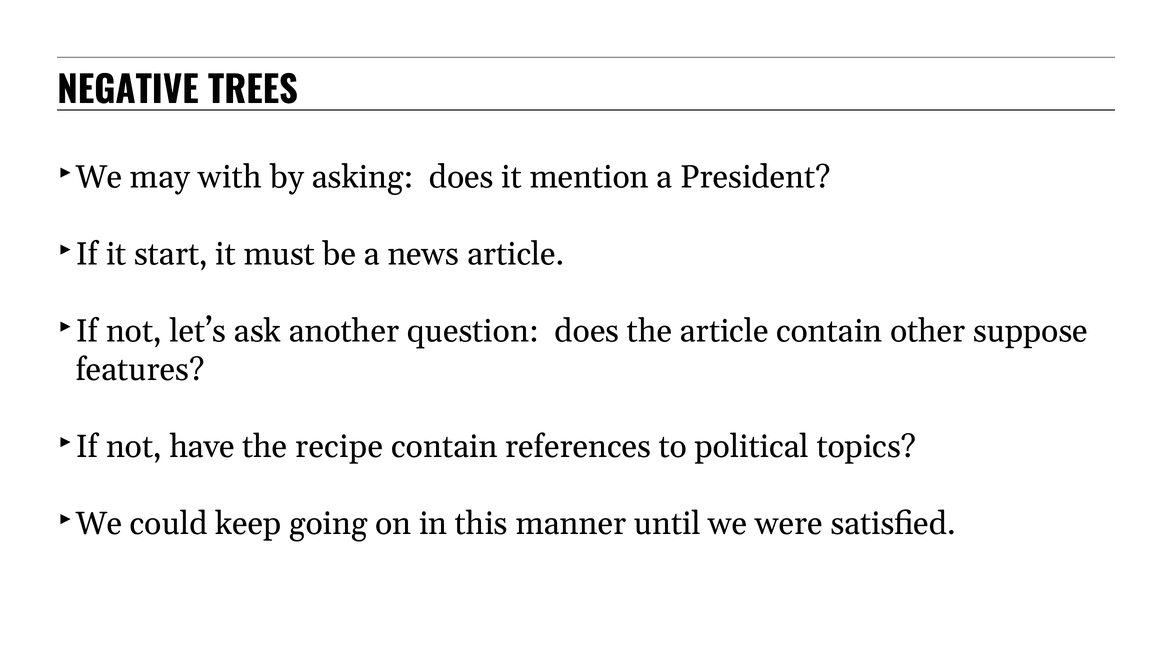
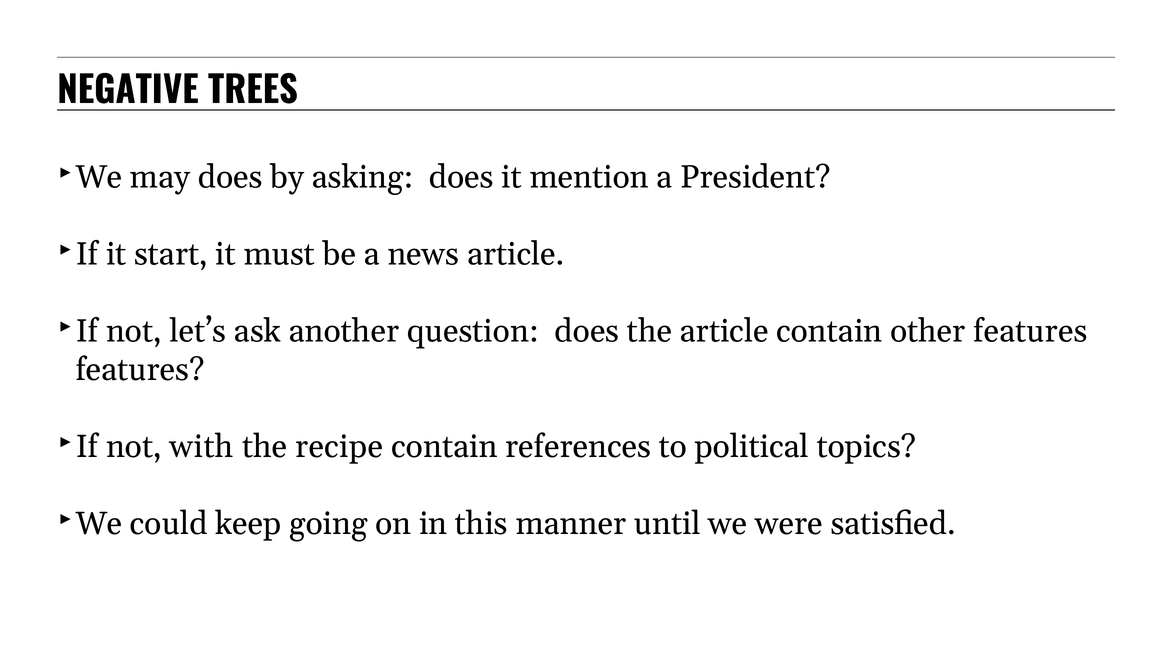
may with: with -> does
other suppose: suppose -> features
have: have -> with
